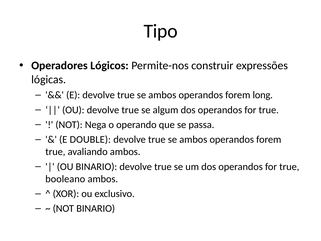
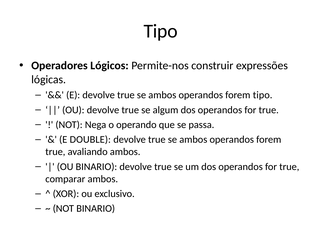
forem long: long -> tipo
booleano: booleano -> comparar
